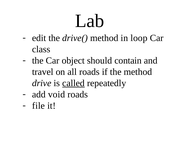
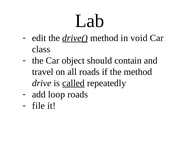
drive( underline: none -> present
loop: loop -> void
void: void -> loop
